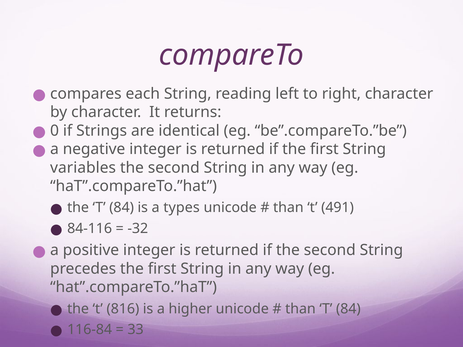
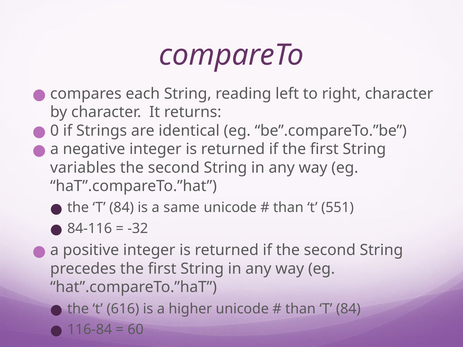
types: types -> same
491: 491 -> 551
816: 816 -> 616
33: 33 -> 60
